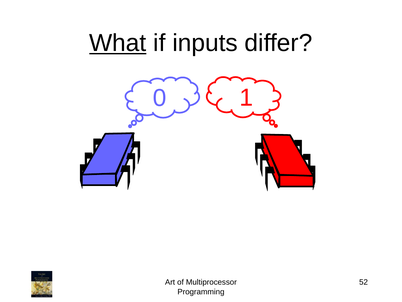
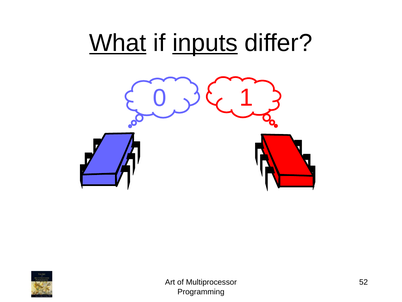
inputs underline: none -> present
